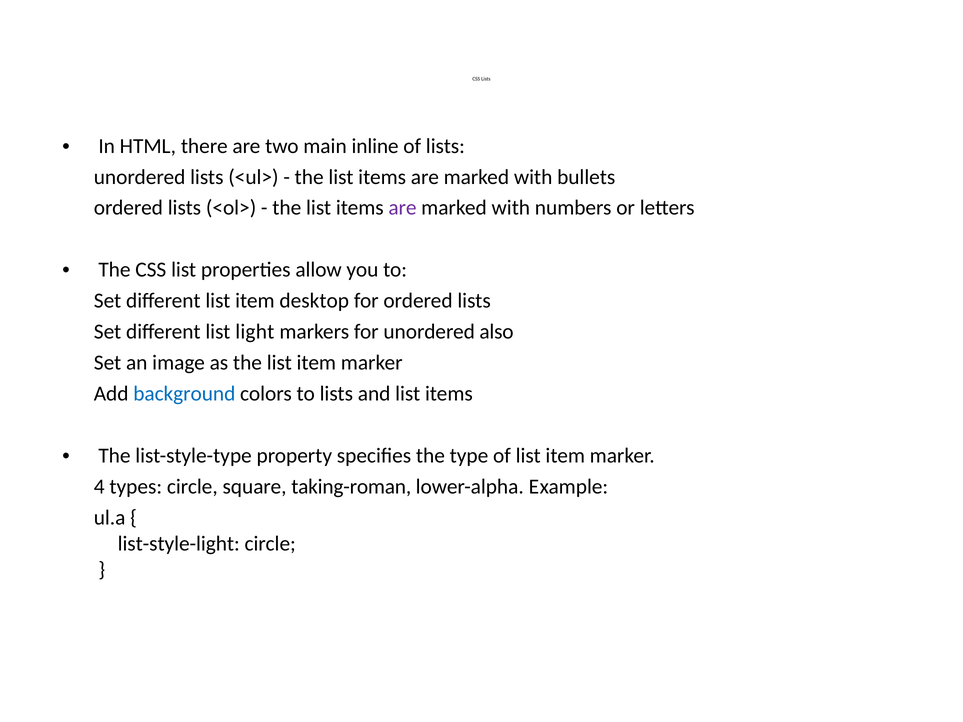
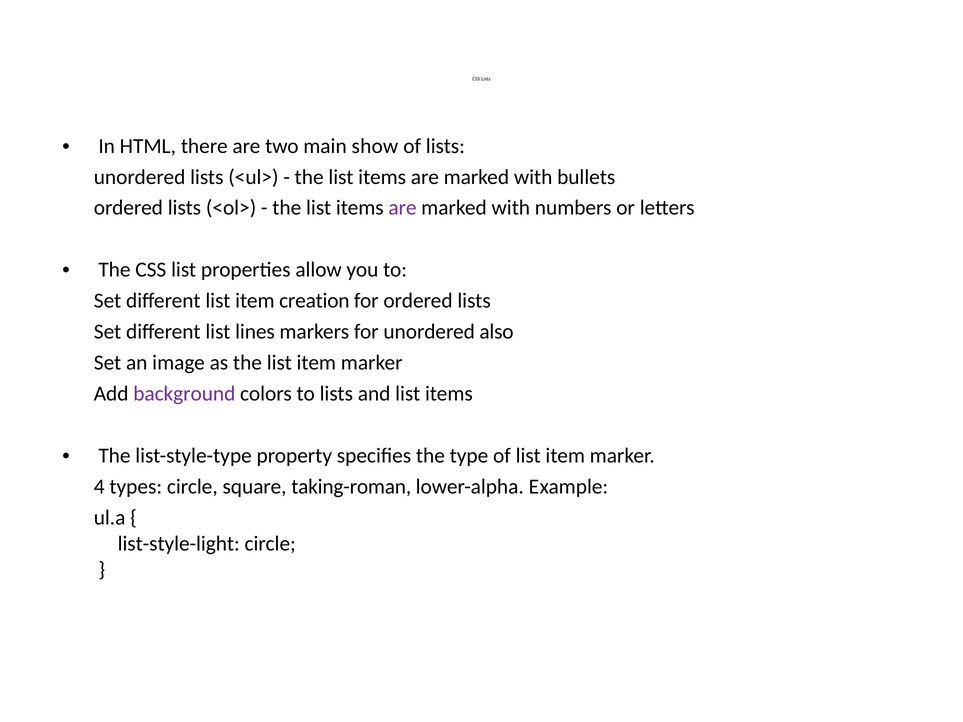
inline: inline -> show
desktop: desktop -> creation
light: light -> lines
background colour: blue -> purple
